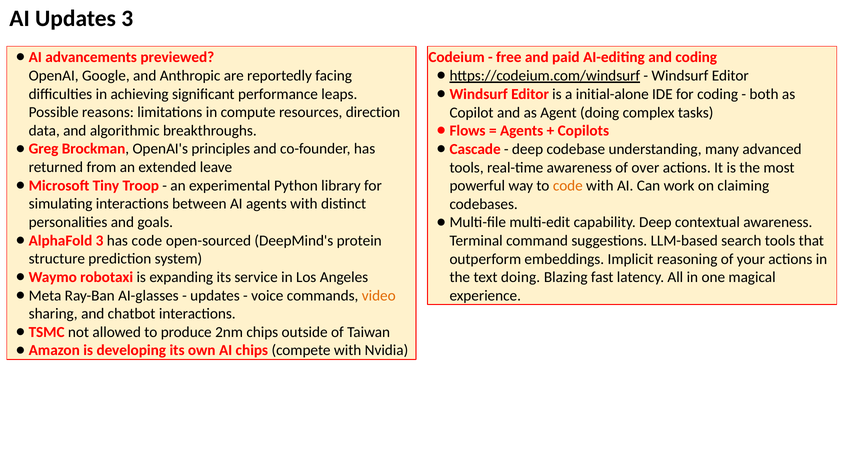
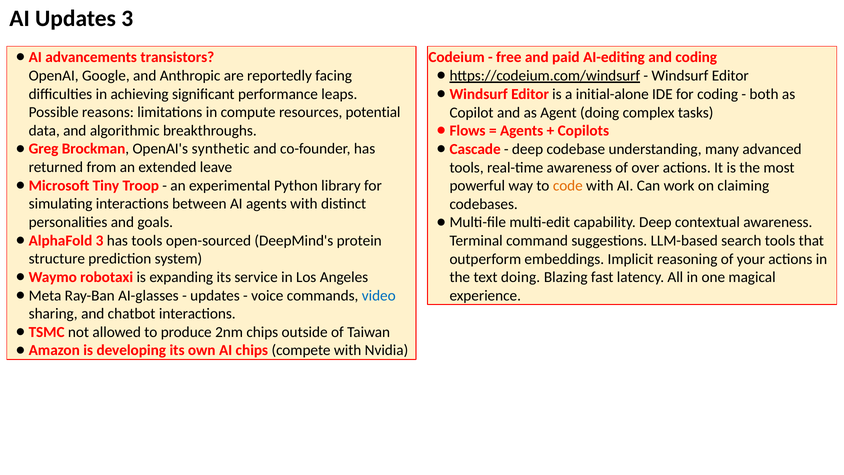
previewed: previewed -> transistors
direction: direction -> potential
principles: principles -> synthetic
has code: code -> tools
video colour: orange -> blue
